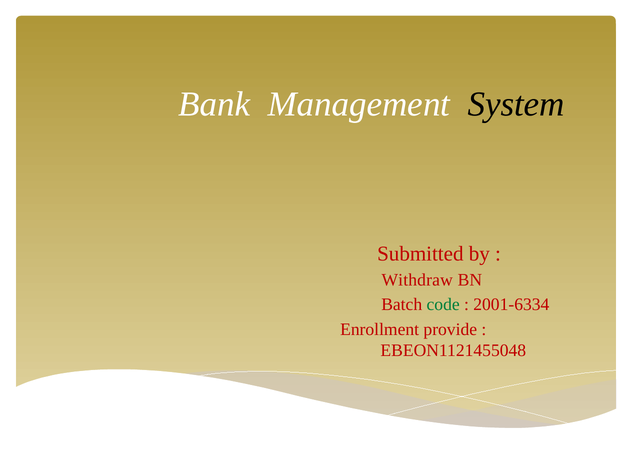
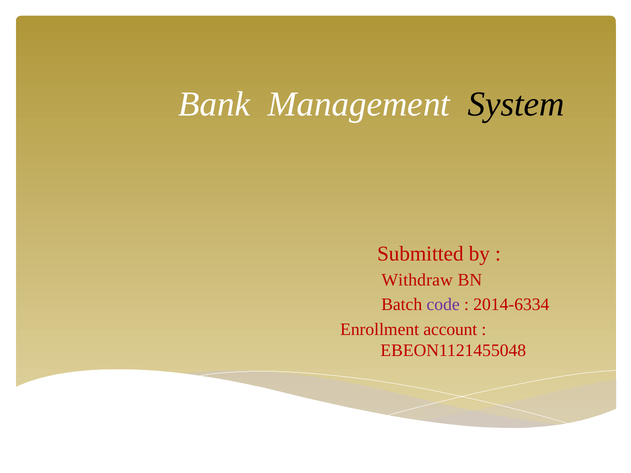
code colour: green -> purple
2001-6334: 2001-6334 -> 2014-6334
provide: provide -> account
